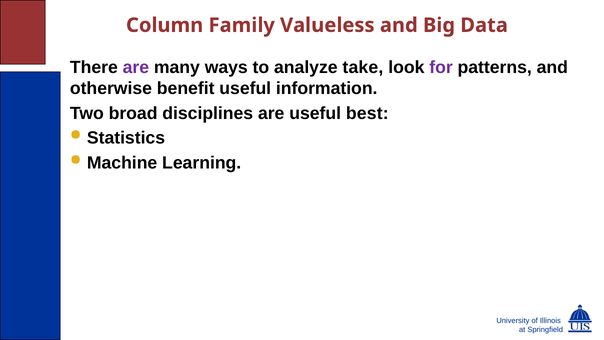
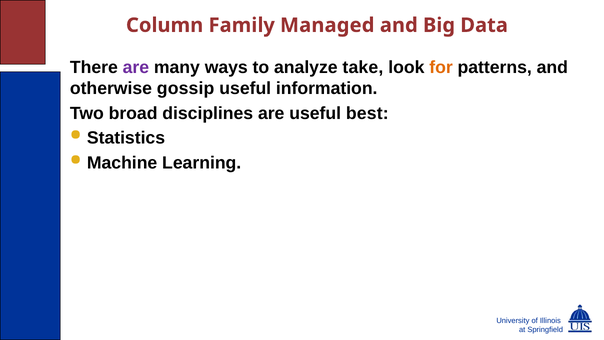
Valueless: Valueless -> Managed
for colour: purple -> orange
benefit: benefit -> gossip
